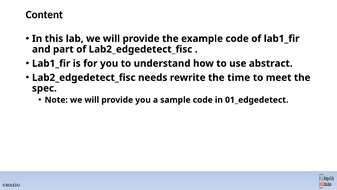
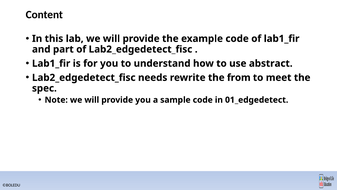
time: time -> from
